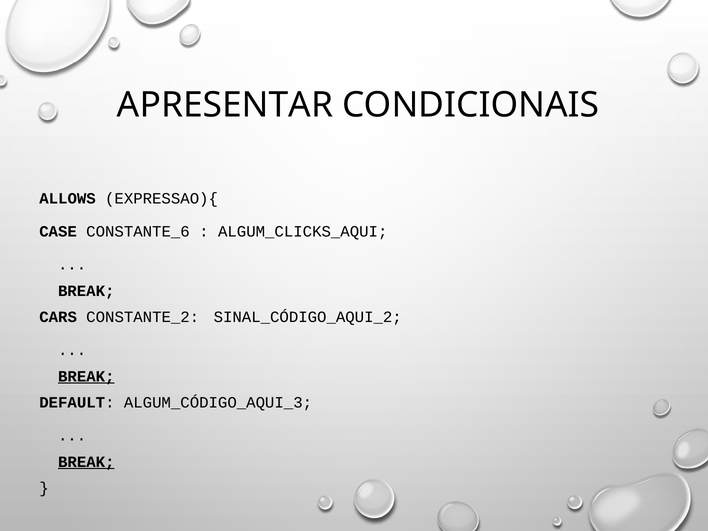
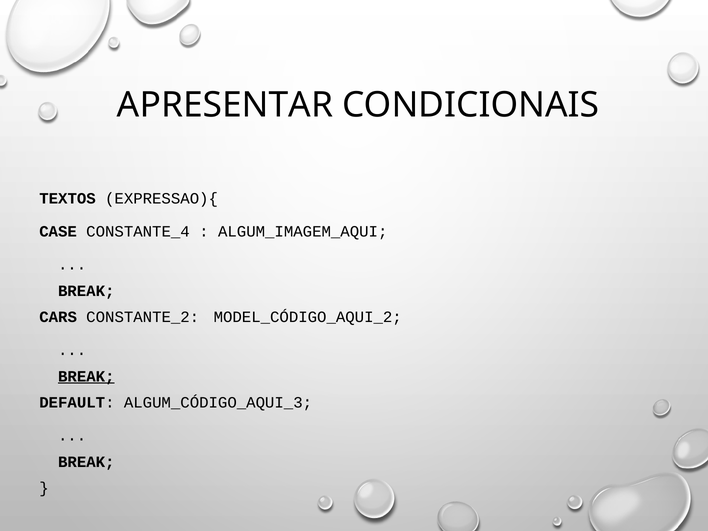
ALLOWS: ALLOWS -> TEXTOS
CONSTANTE_6: CONSTANTE_6 -> CONSTANTE_4
ALGUM_CLICKS_AQUI: ALGUM_CLICKS_AQUI -> ALGUM_IMAGEM_AQUI
SINAL_CÓDIGO_AQUI_2: SINAL_CÓDIGO_AQUI_2 -> MODEL_CÓDIGO_AQUI_2
BREAK at (86, 462) underline: present -> none
